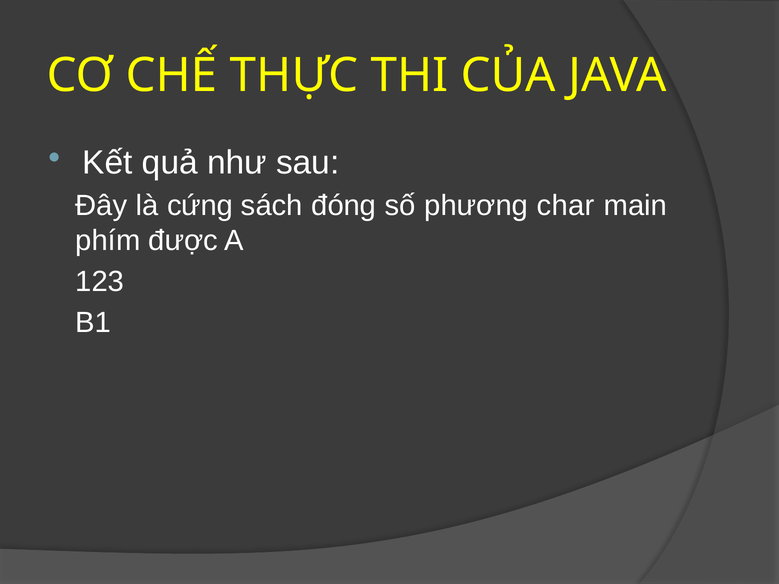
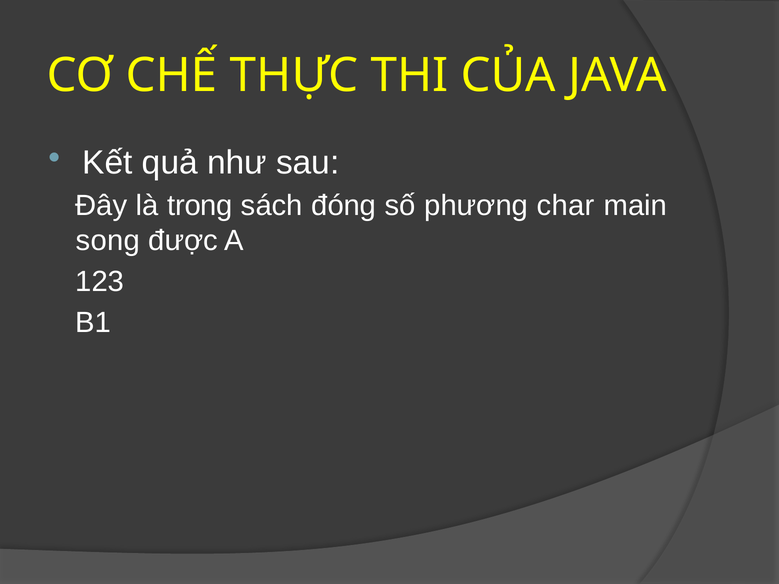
cứng: cứng -> trong
phím: phím -> song
